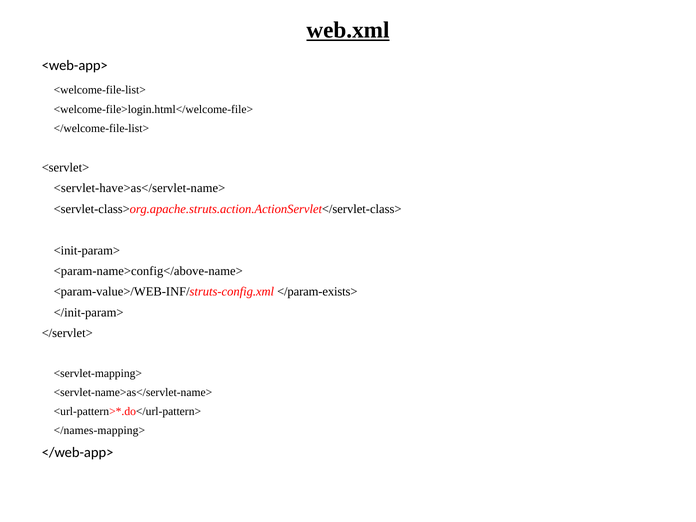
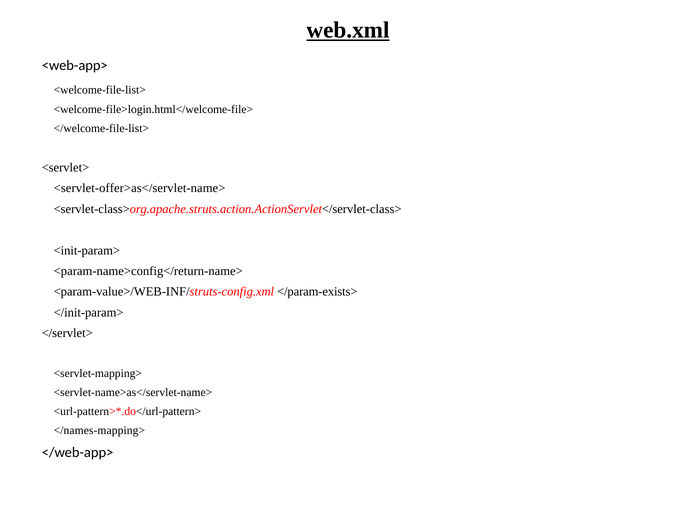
<servlet-have>as</servlet-name>: <servlet-have>as</servlet-name> -> <servlet-offer>as</servlet-name>
<param-name>config</above-name>: <param-name>config</above-name> -> <param-name>config</return-name>
